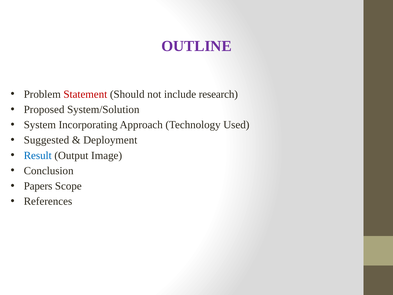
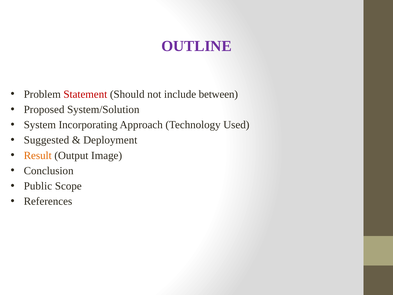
research: research -> between
Result colour: blue -> orange
Papers: Papers -> Public
